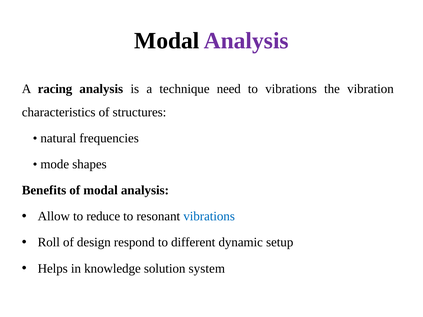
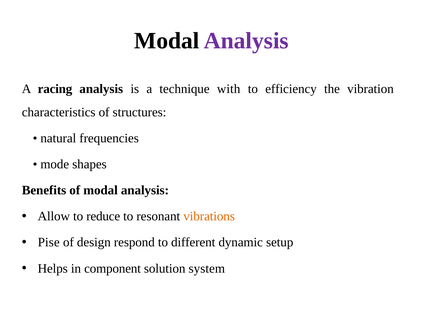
need: need -> with
to vibrations: vibrations -> efficiency
vibrations at (209, 217) colour: blue -> orange
Roll: Roll -> Pise
knowledge: knowledge -> component
